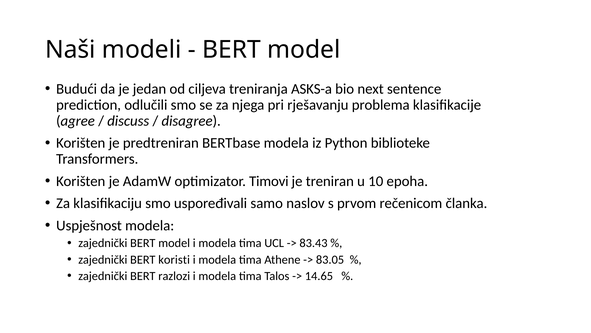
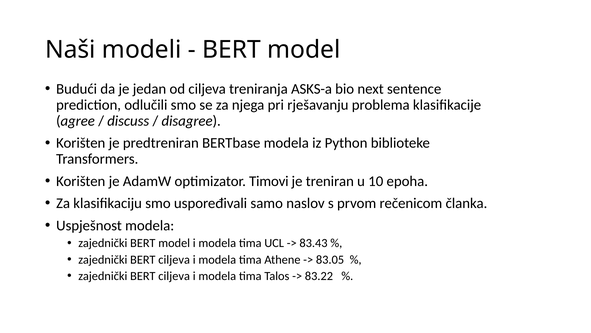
koristi at (174, 259): koristi -> ciljeva
razlozi at (174, 276): razlozi -> ciljeva
14.65: 14.65 -> 83.22
